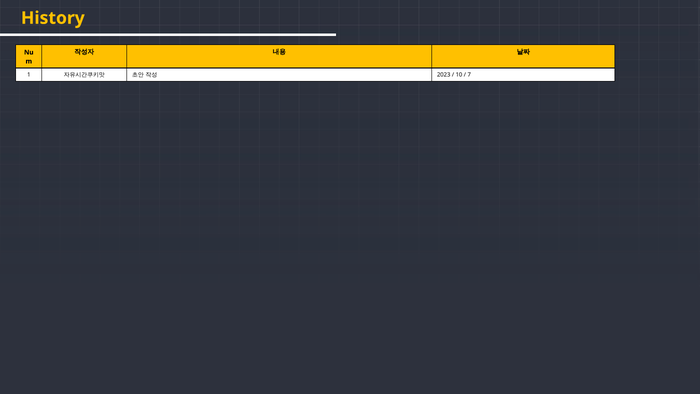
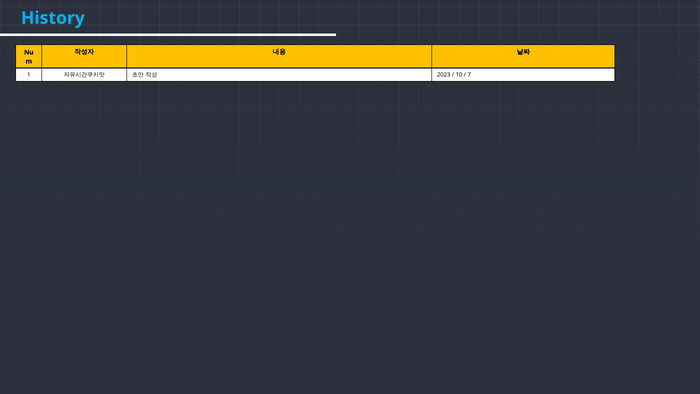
History colour: yellow -> light blue
